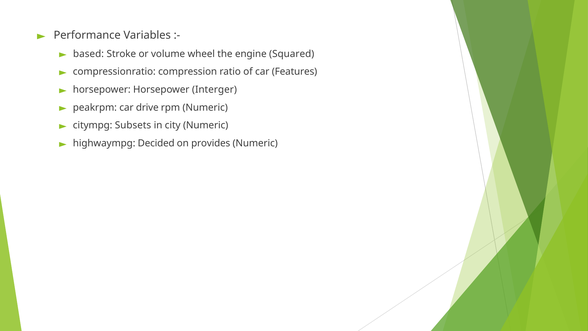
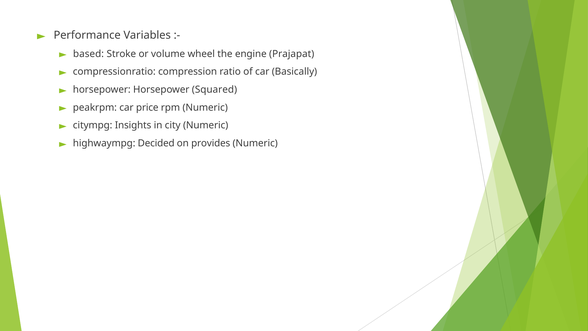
Squared: Squared -> Prajapat
Features: Features -> Basically
Interger: Interger -> Squared
drive: drive -> price
Subsets: Subsets -> Insights
